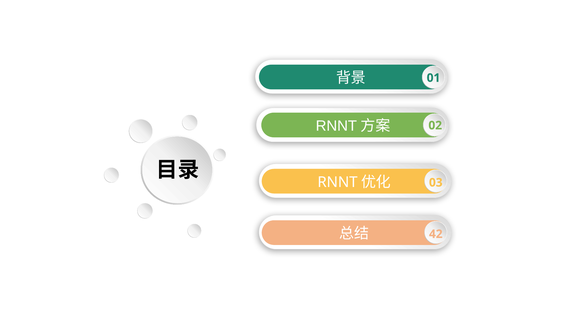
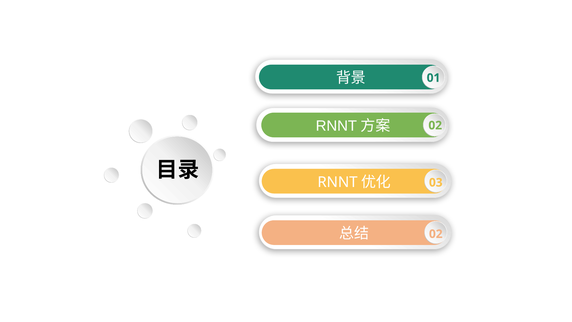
42 at (436, 234): 42 -> 02
